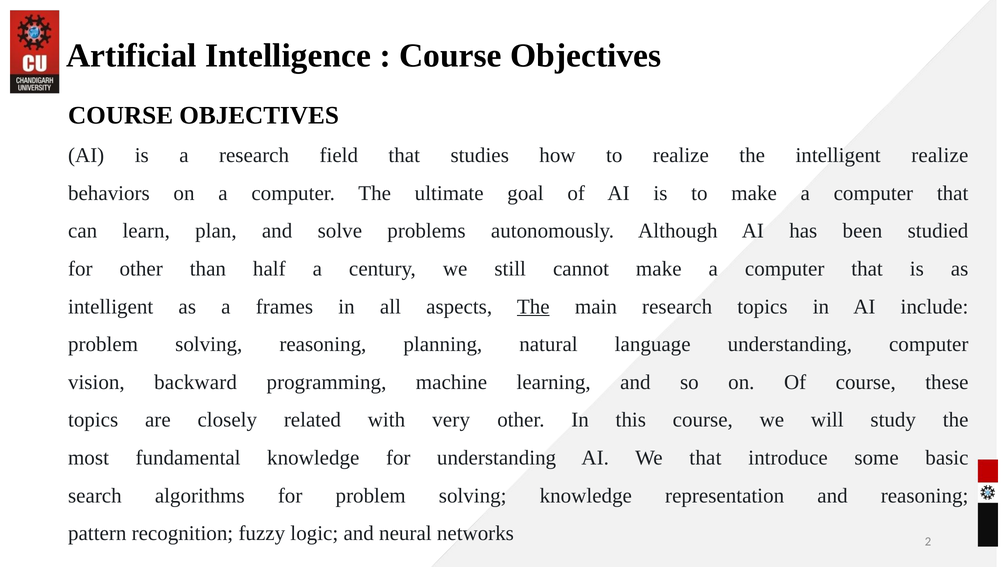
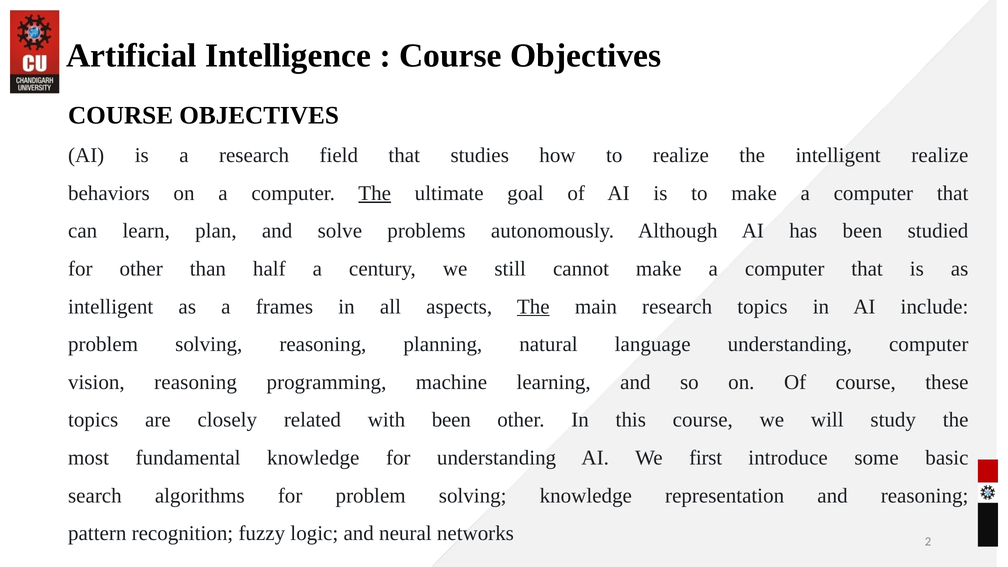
The at (375, 193) underline: none -> present
vision backward: backward -> reasoning
with very: very -> been
We that: that -> first
